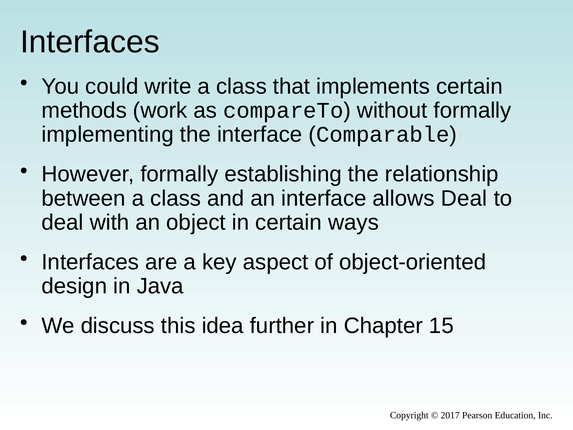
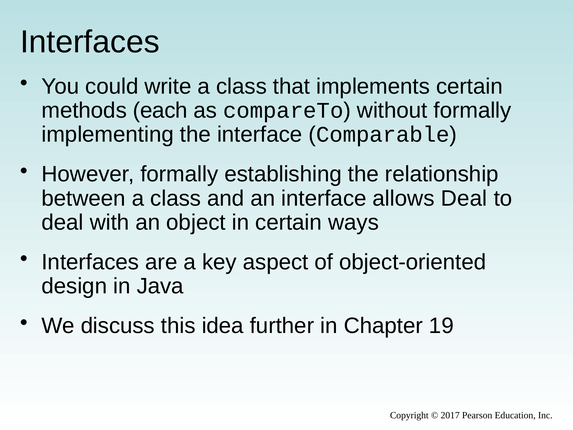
work: work -> each
15: 15 -> 19
